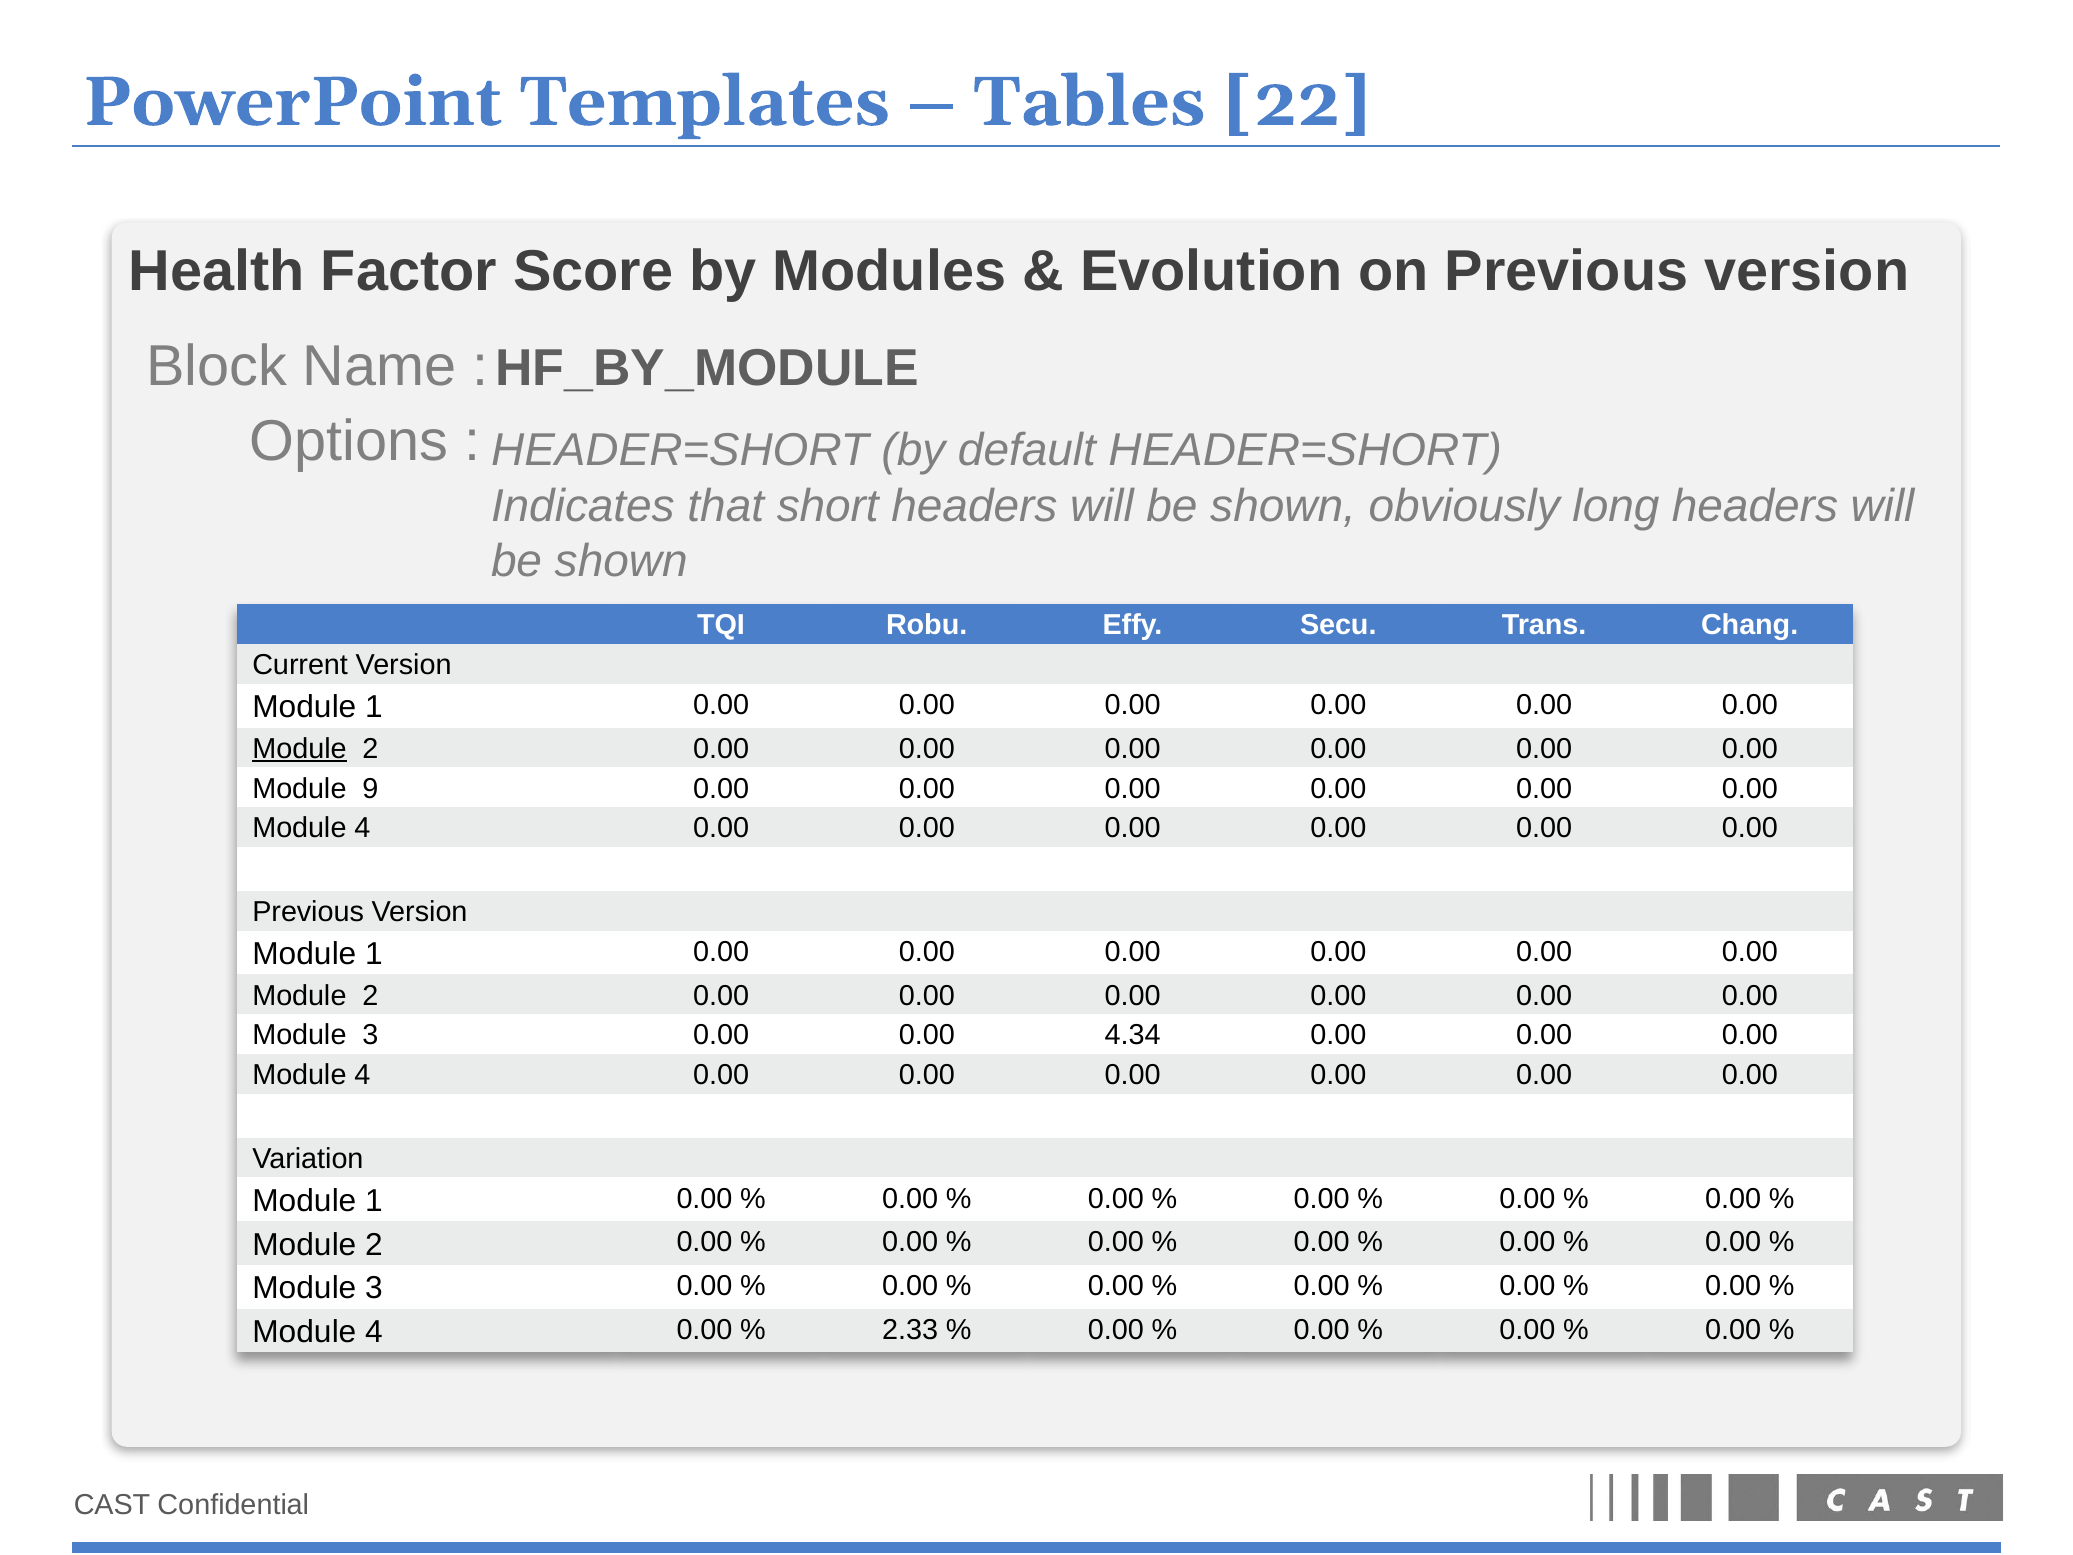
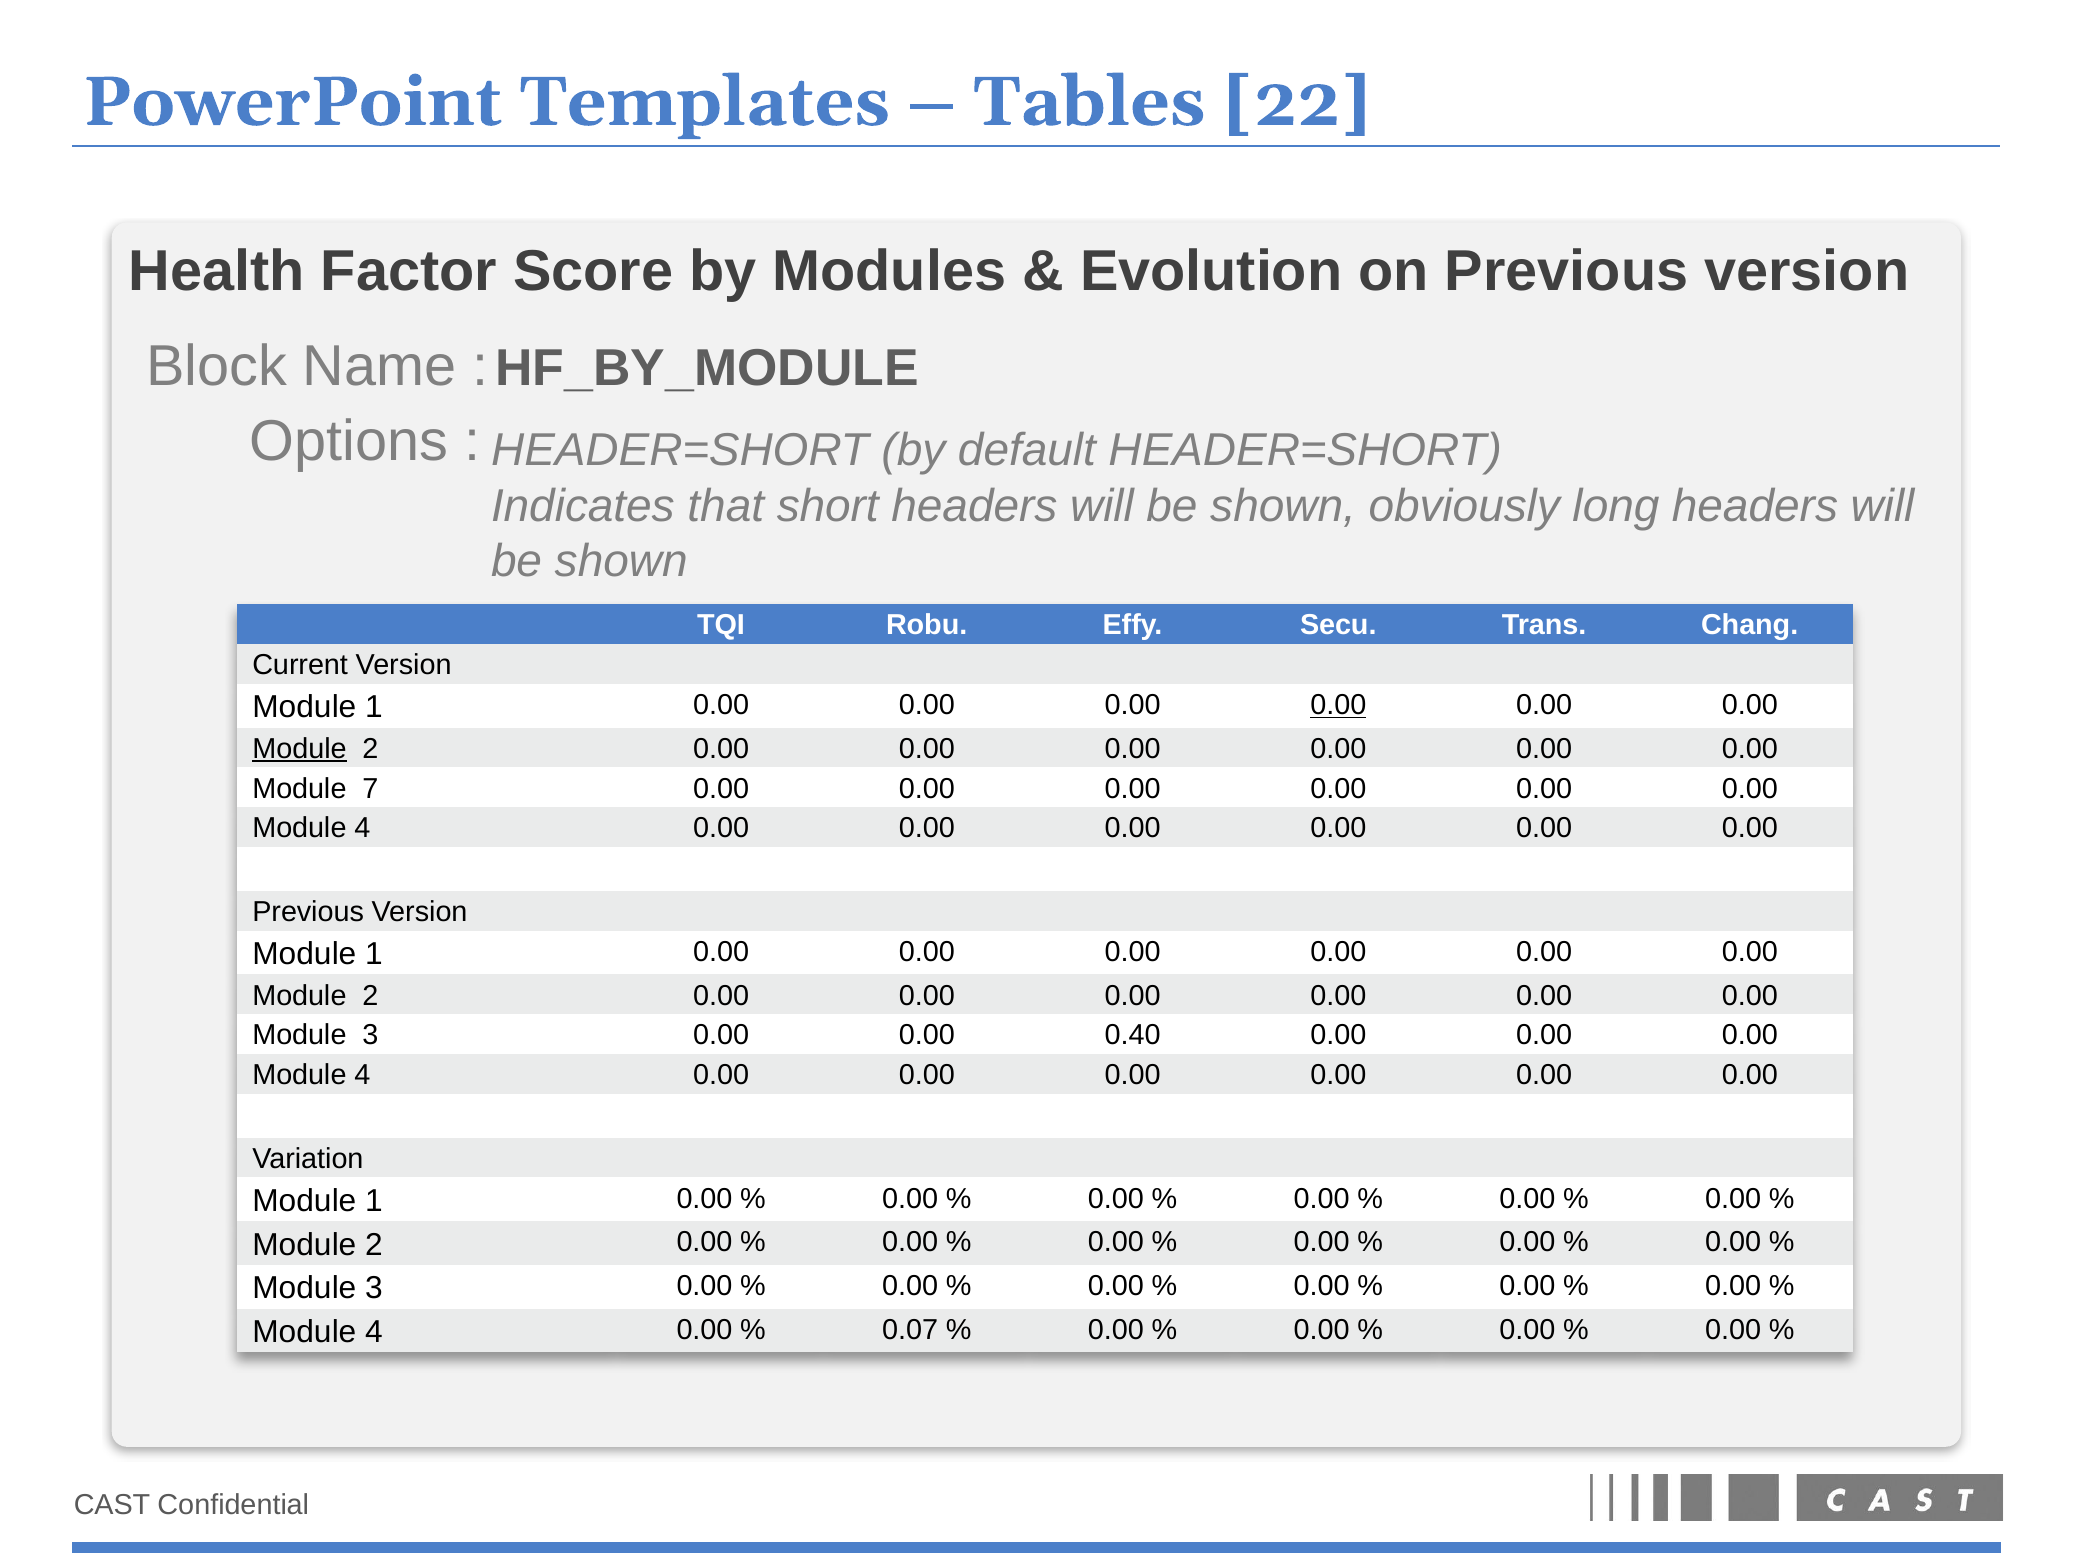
0.00 at (1338, 705) underline: none -> present
9: 9 -> 7
4.34: 4.34 -> 0.40
2.33: 2.33 -> 0.07
